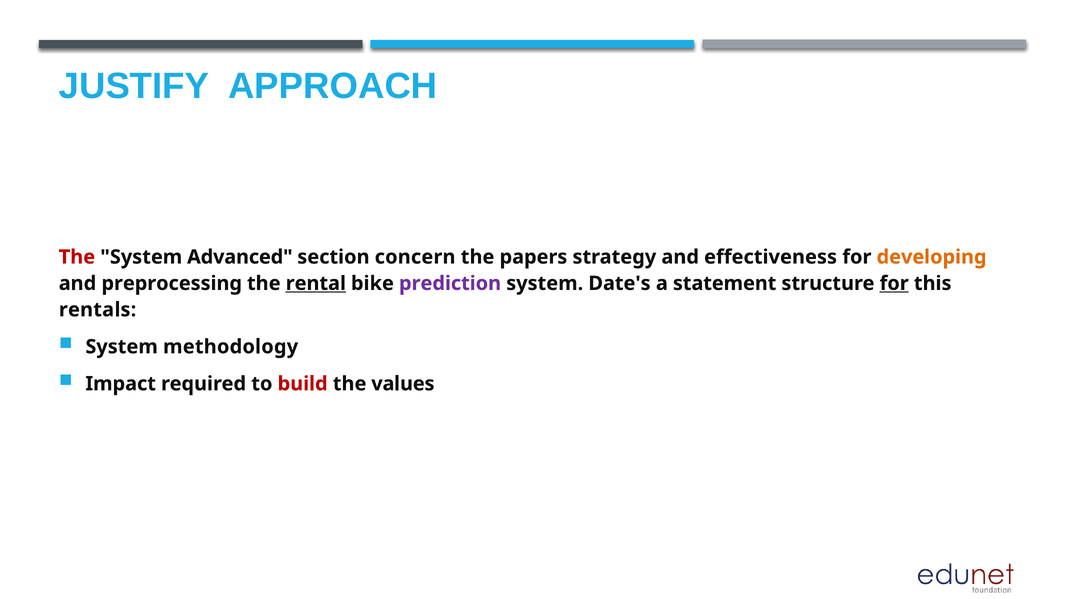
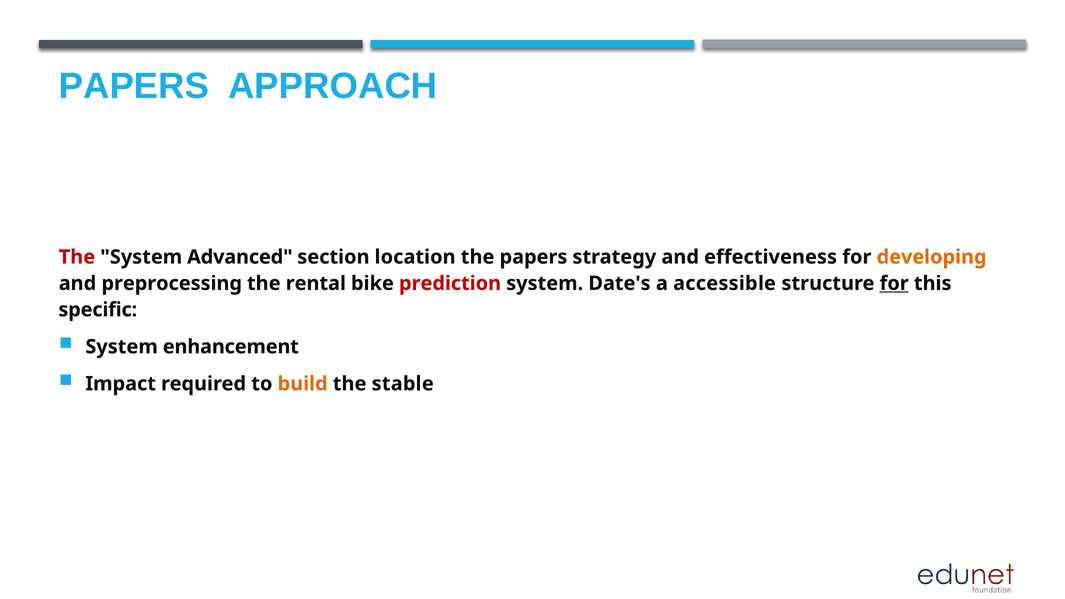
JUSTIFY at (134, 86): JUSTIFY -> PAPERS
concern: concern -> location
rental underline: present -> none
prediction colour: purple -> red
statement: statement -> accessible
rentals: rentals -> specific
methodology: methodology -> enhancement
build colour: red -> orange
values: values -> stable
